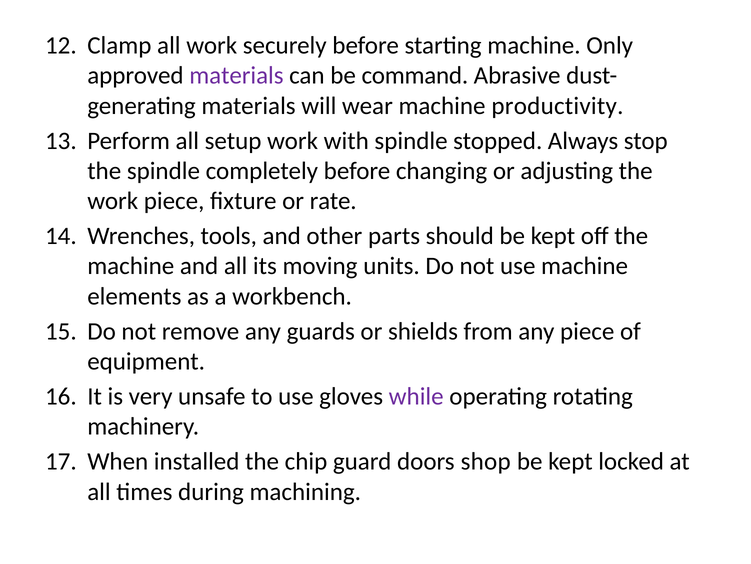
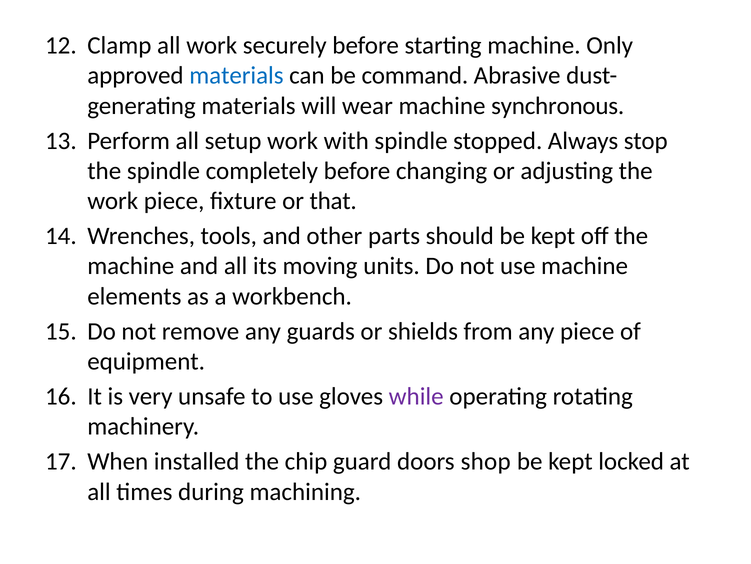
materials at (236, 76) colour: purple -> blue
productivity: productivity -> synchronous
rate: rate -> that
